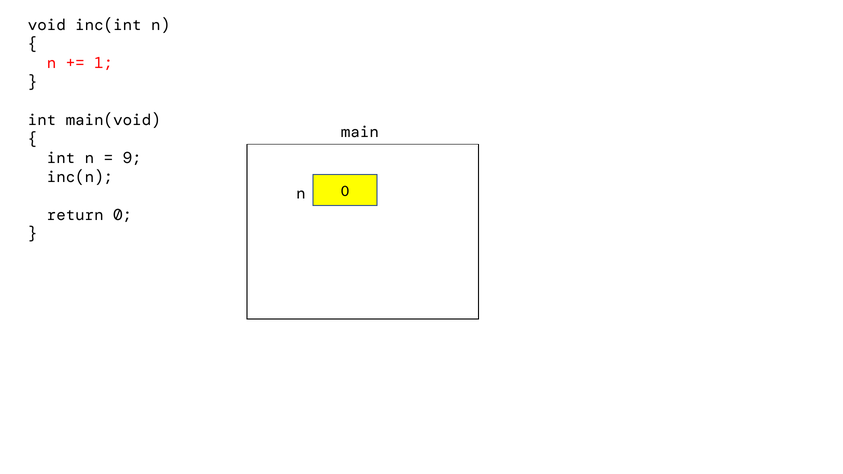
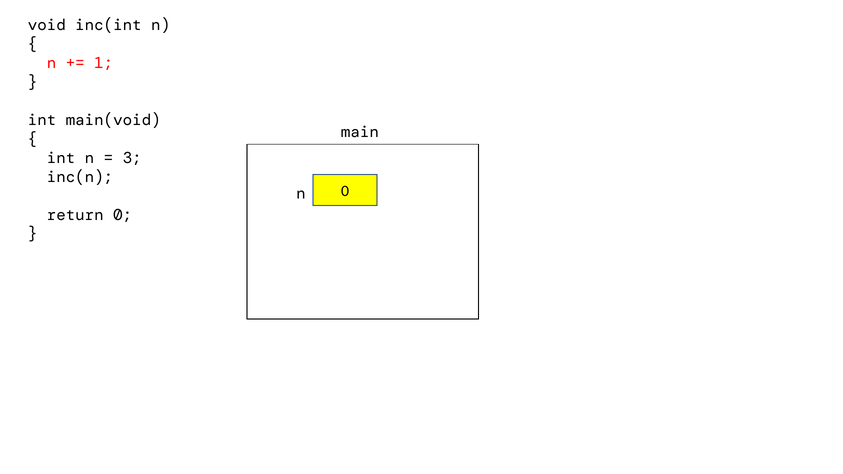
9: 9 -> 3
